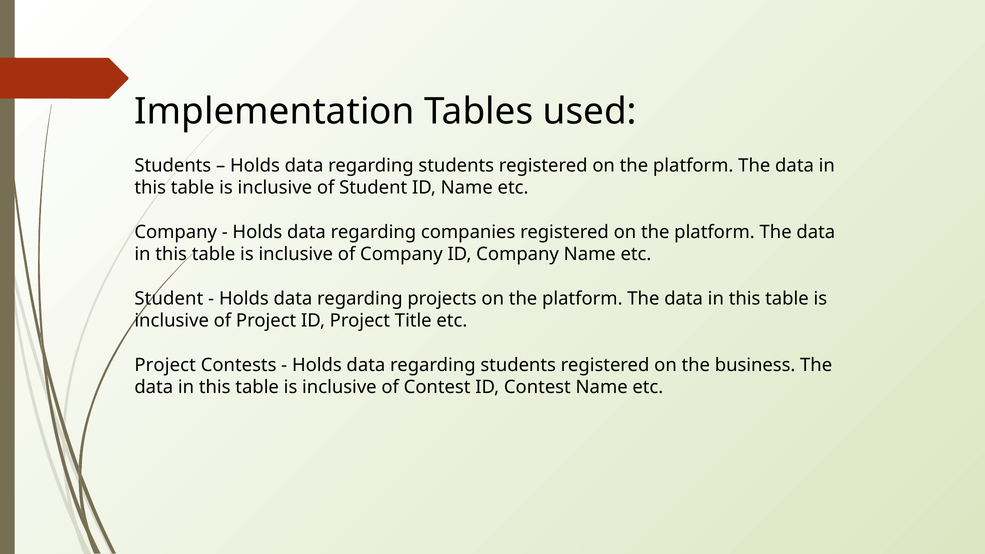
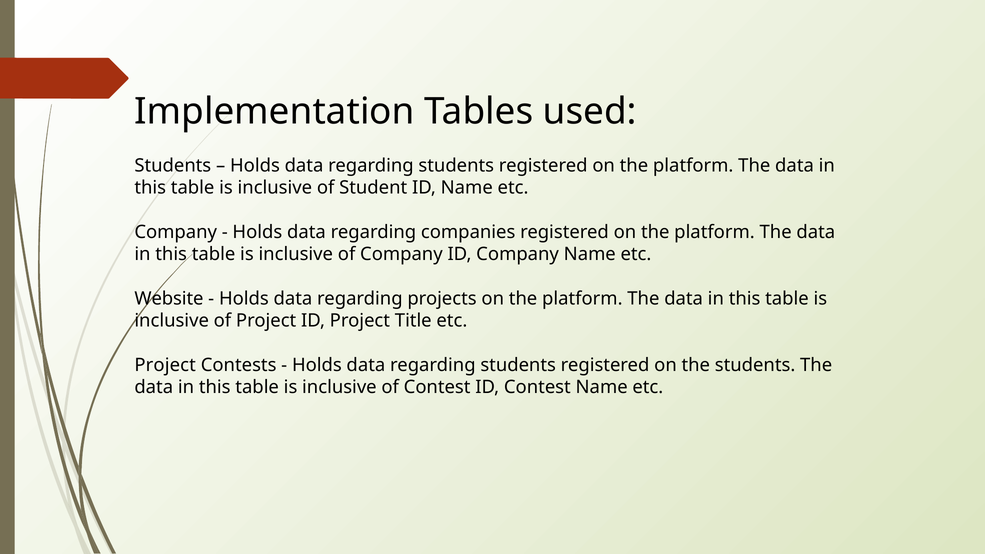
Student at (169, 299): Student -> Website
the business: business -> students
